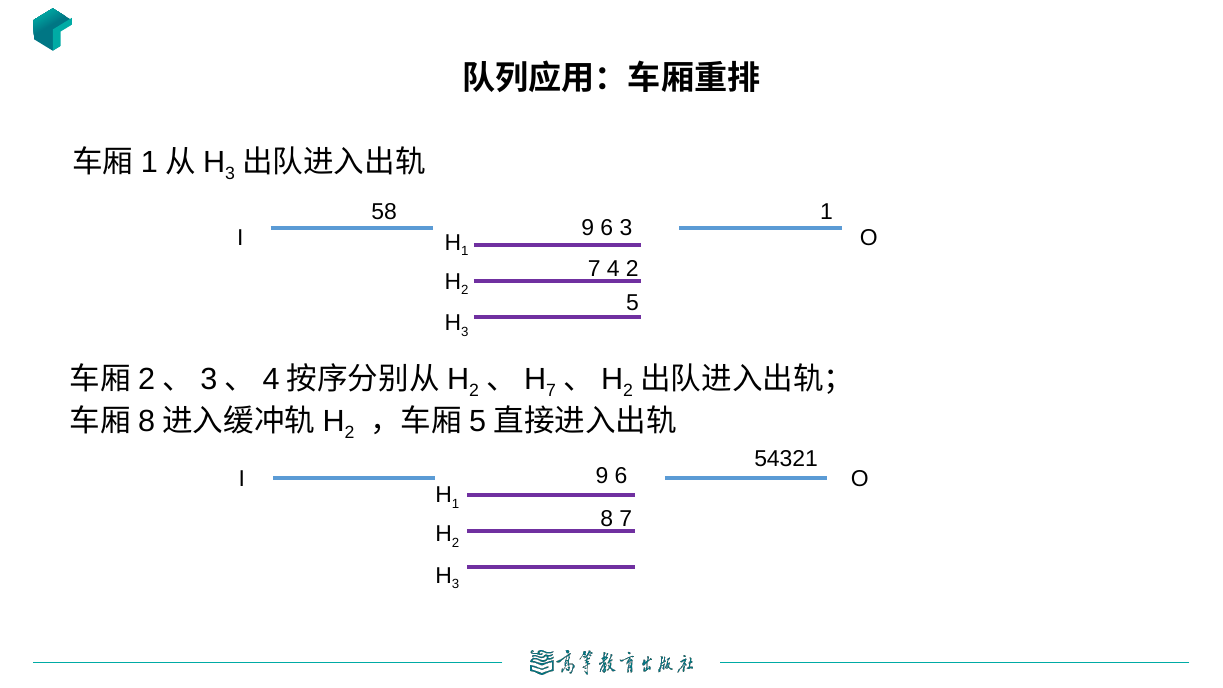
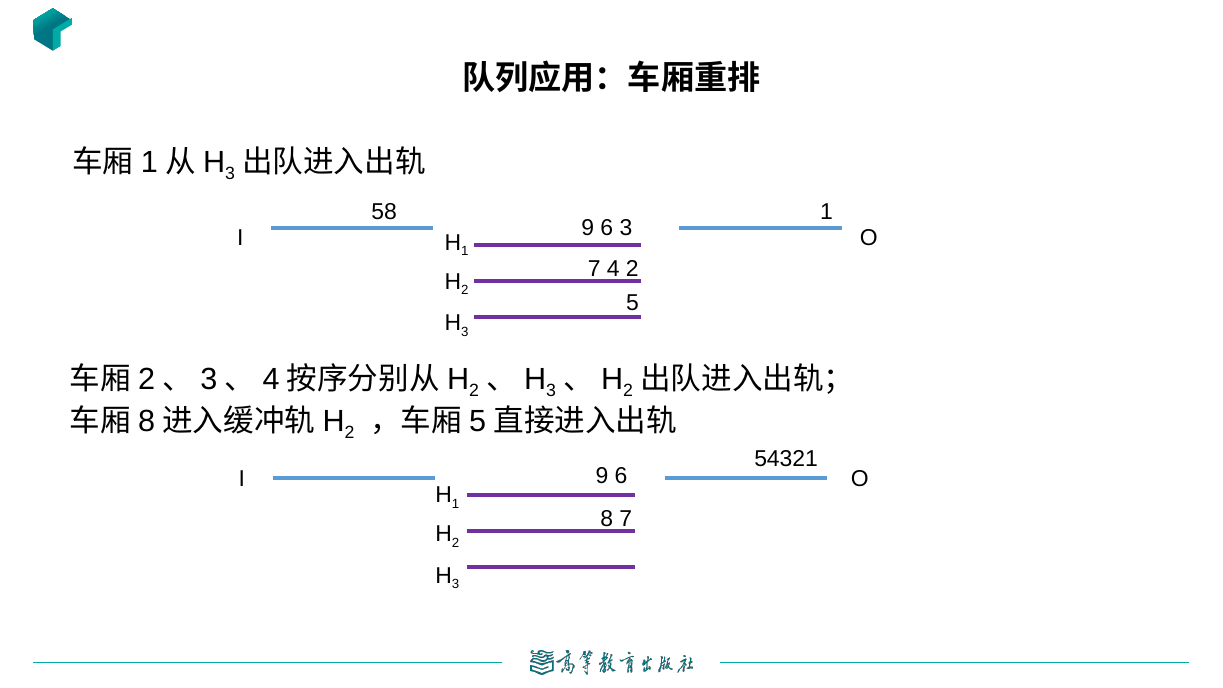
7 at (551, 391): 7 -> 3
